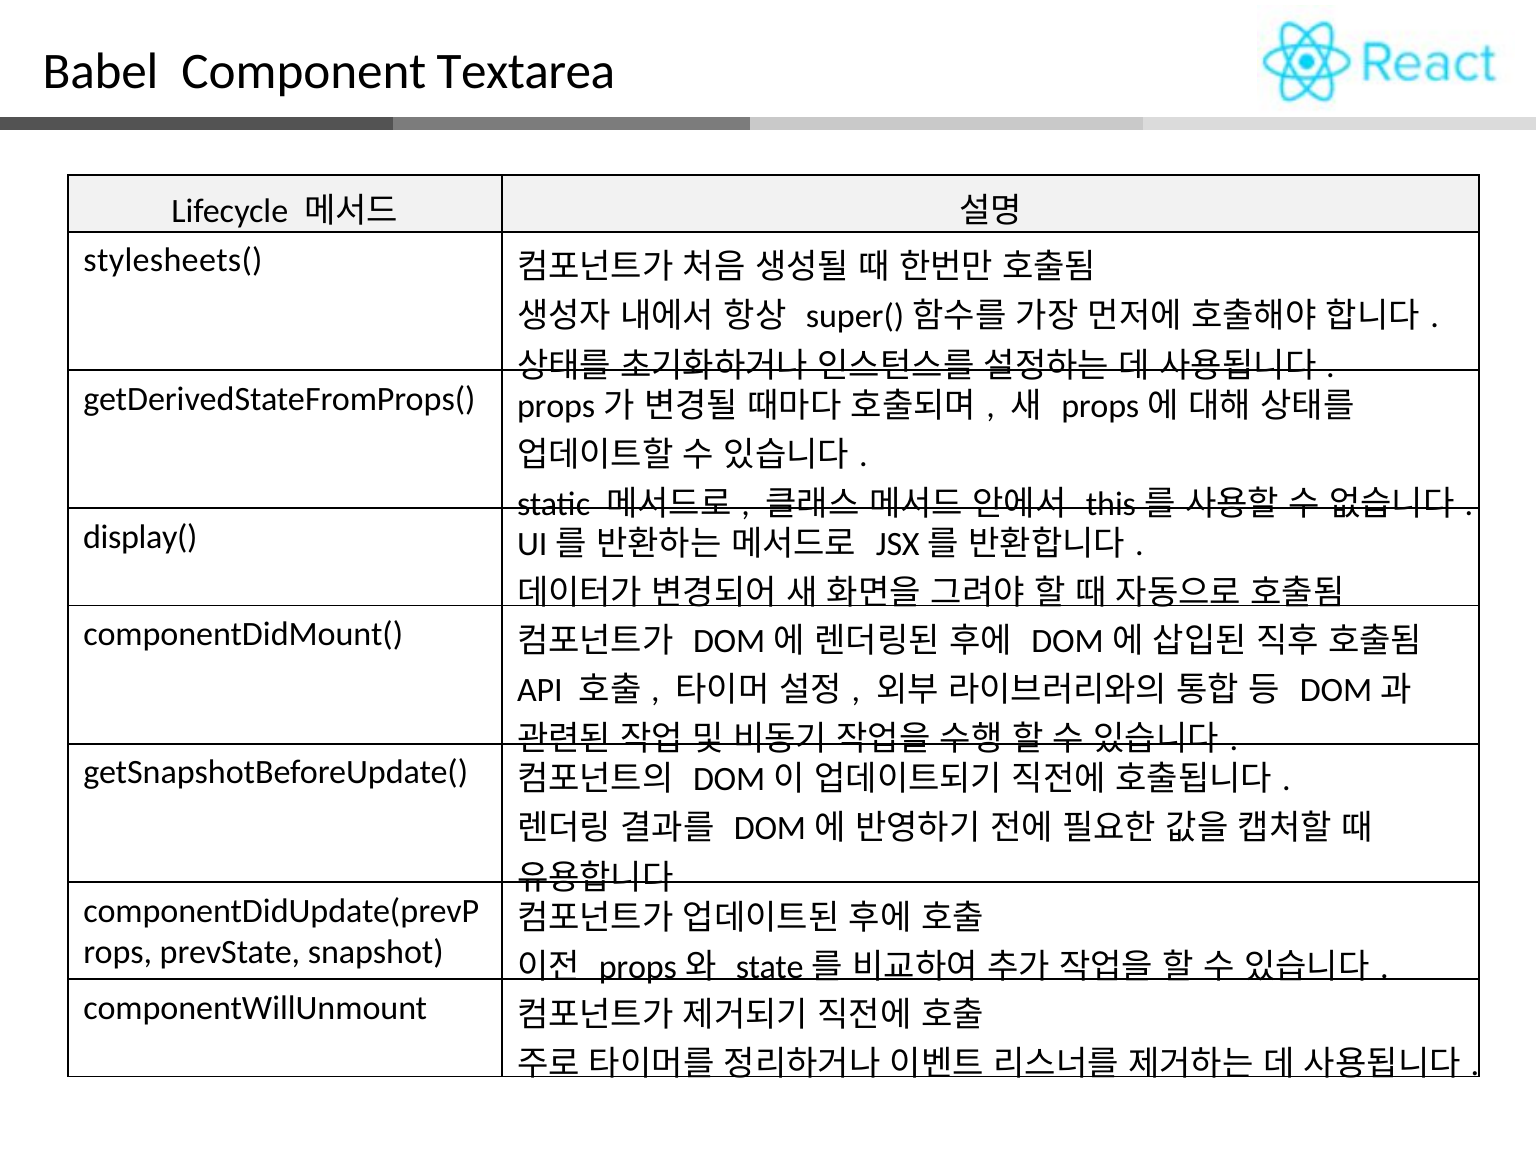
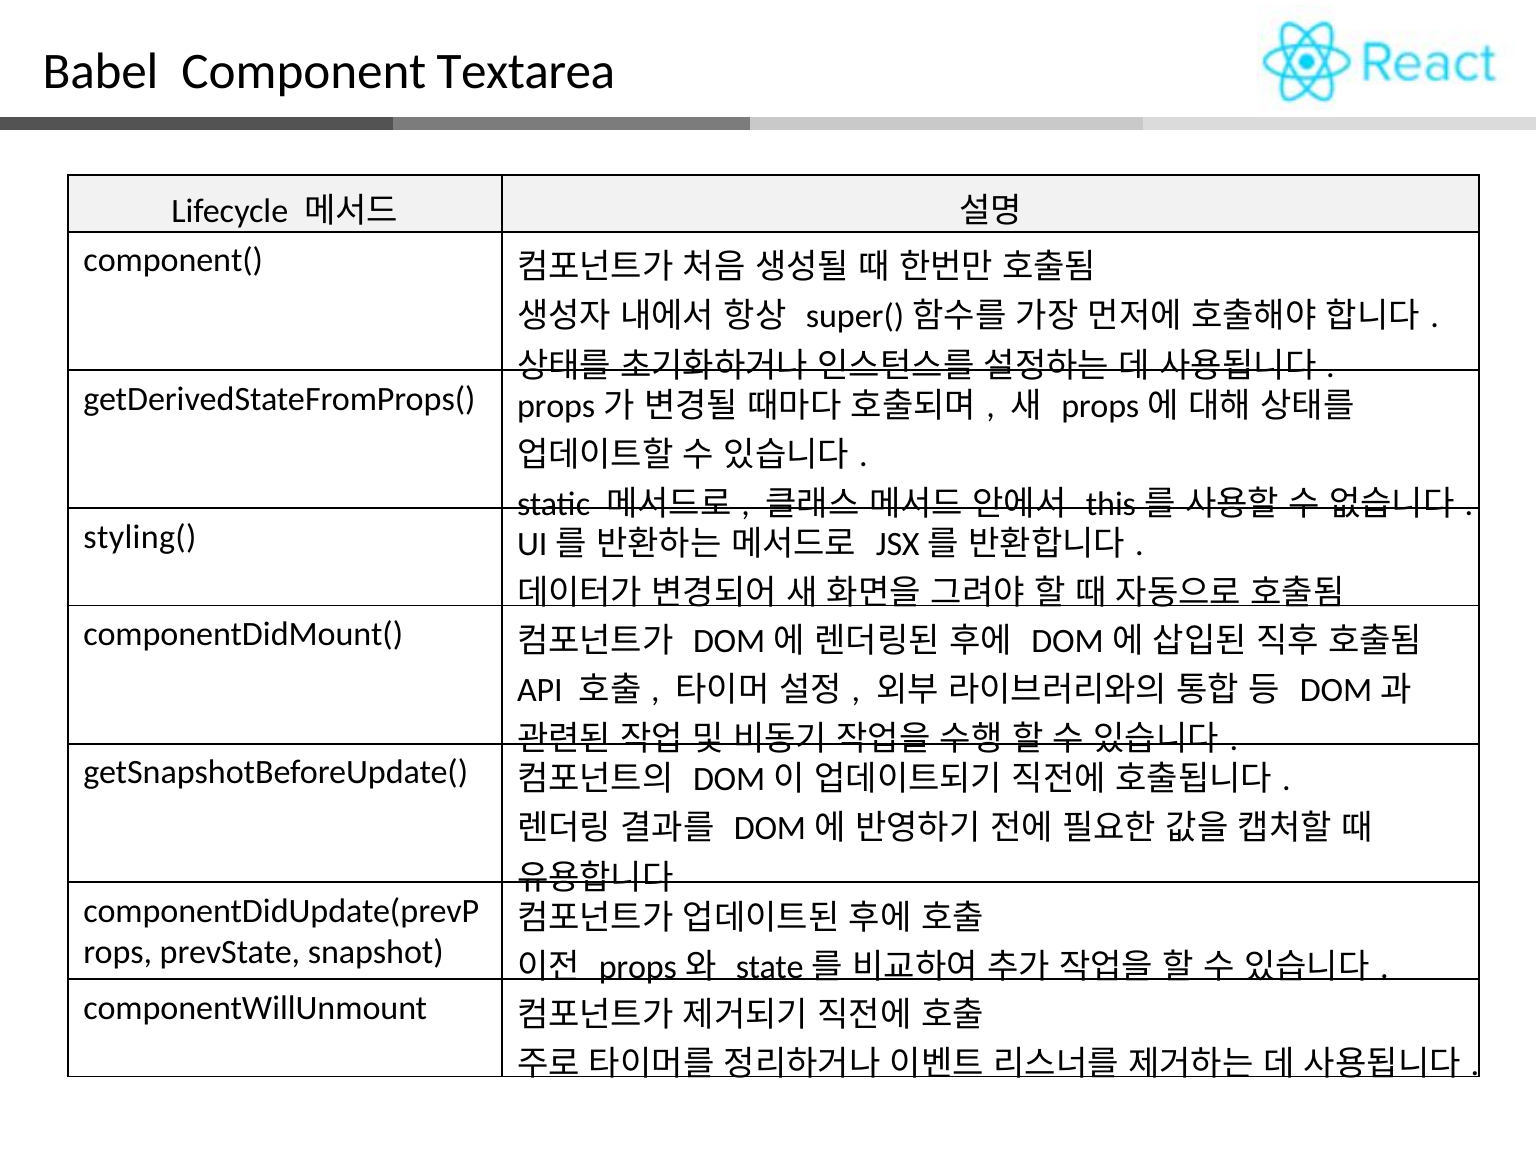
stylesheets(: stylesheets( -> component(
display(: display( -> styling(
